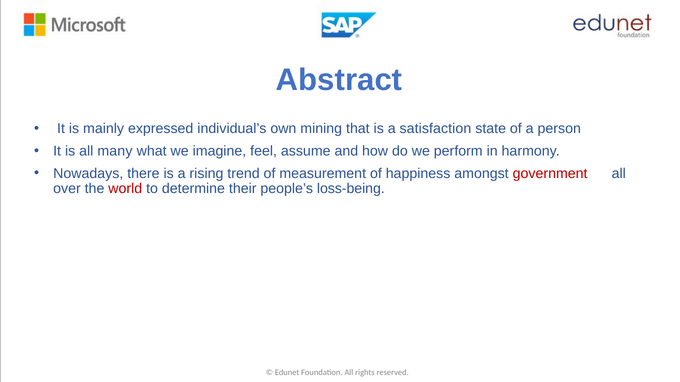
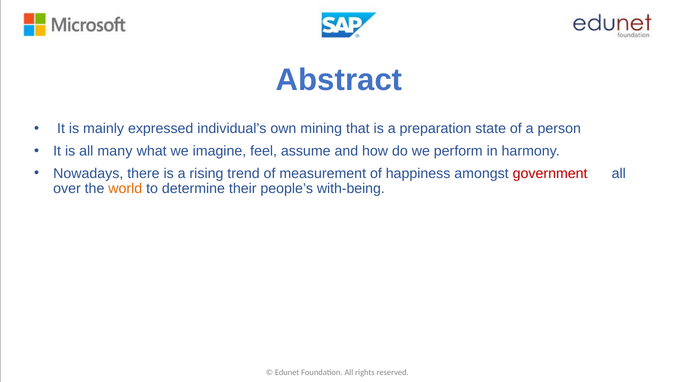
satisfaction: satisfaction -> preparation
world colour: red -> orange
loss-being: loss-being -> with-being
